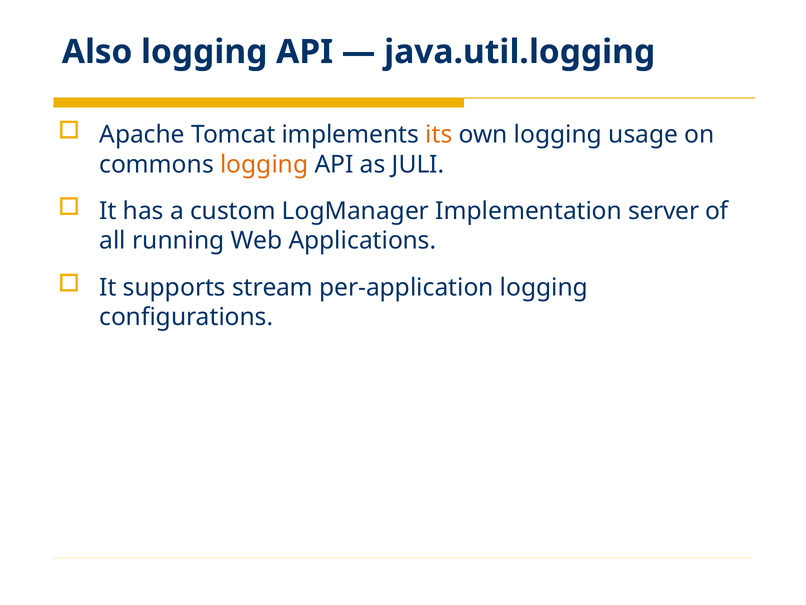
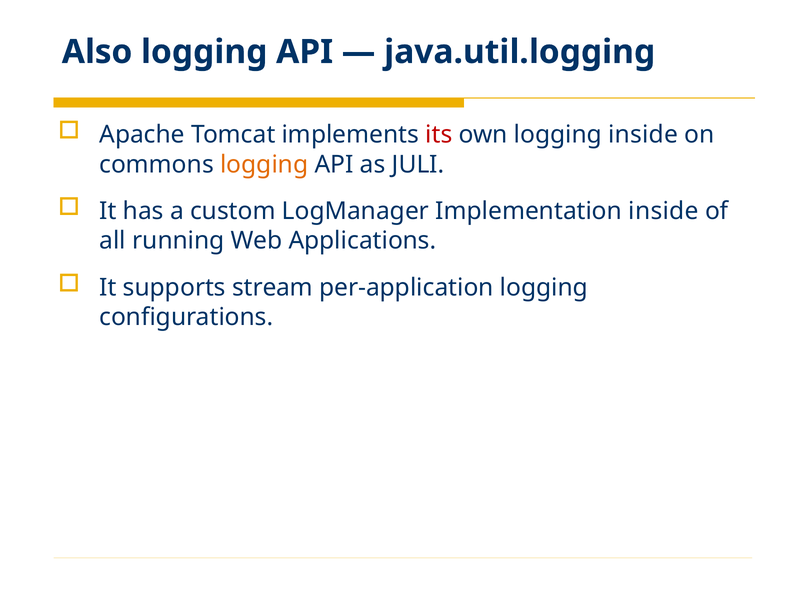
its colour: orange -> red
logging usage: usage -> inside
Implementation server: server -> inside
